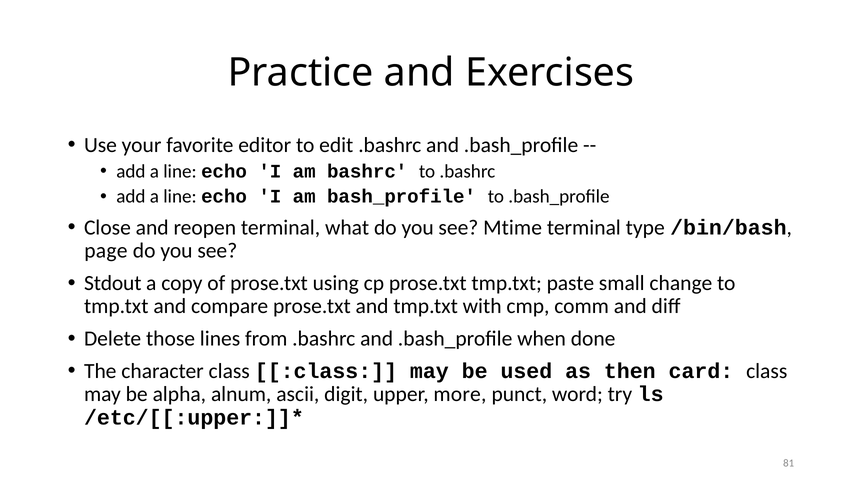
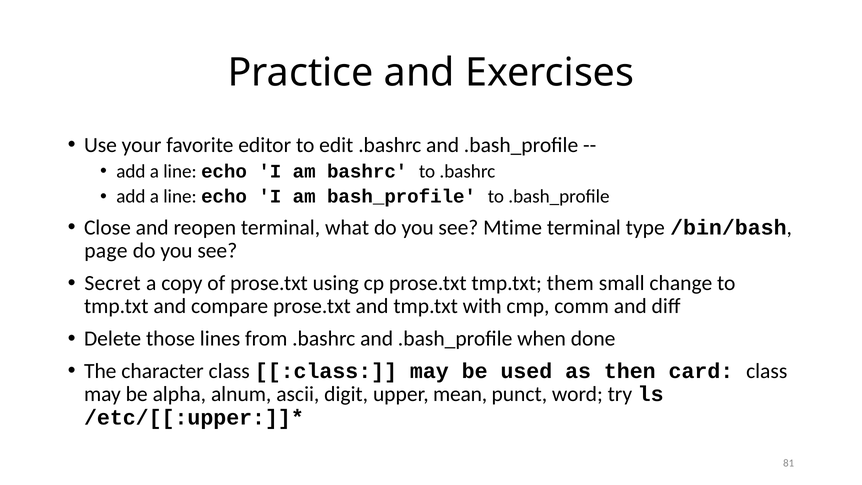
Stdout: Stdout -> Secret
paste: paste -> them
more: more -> mean
